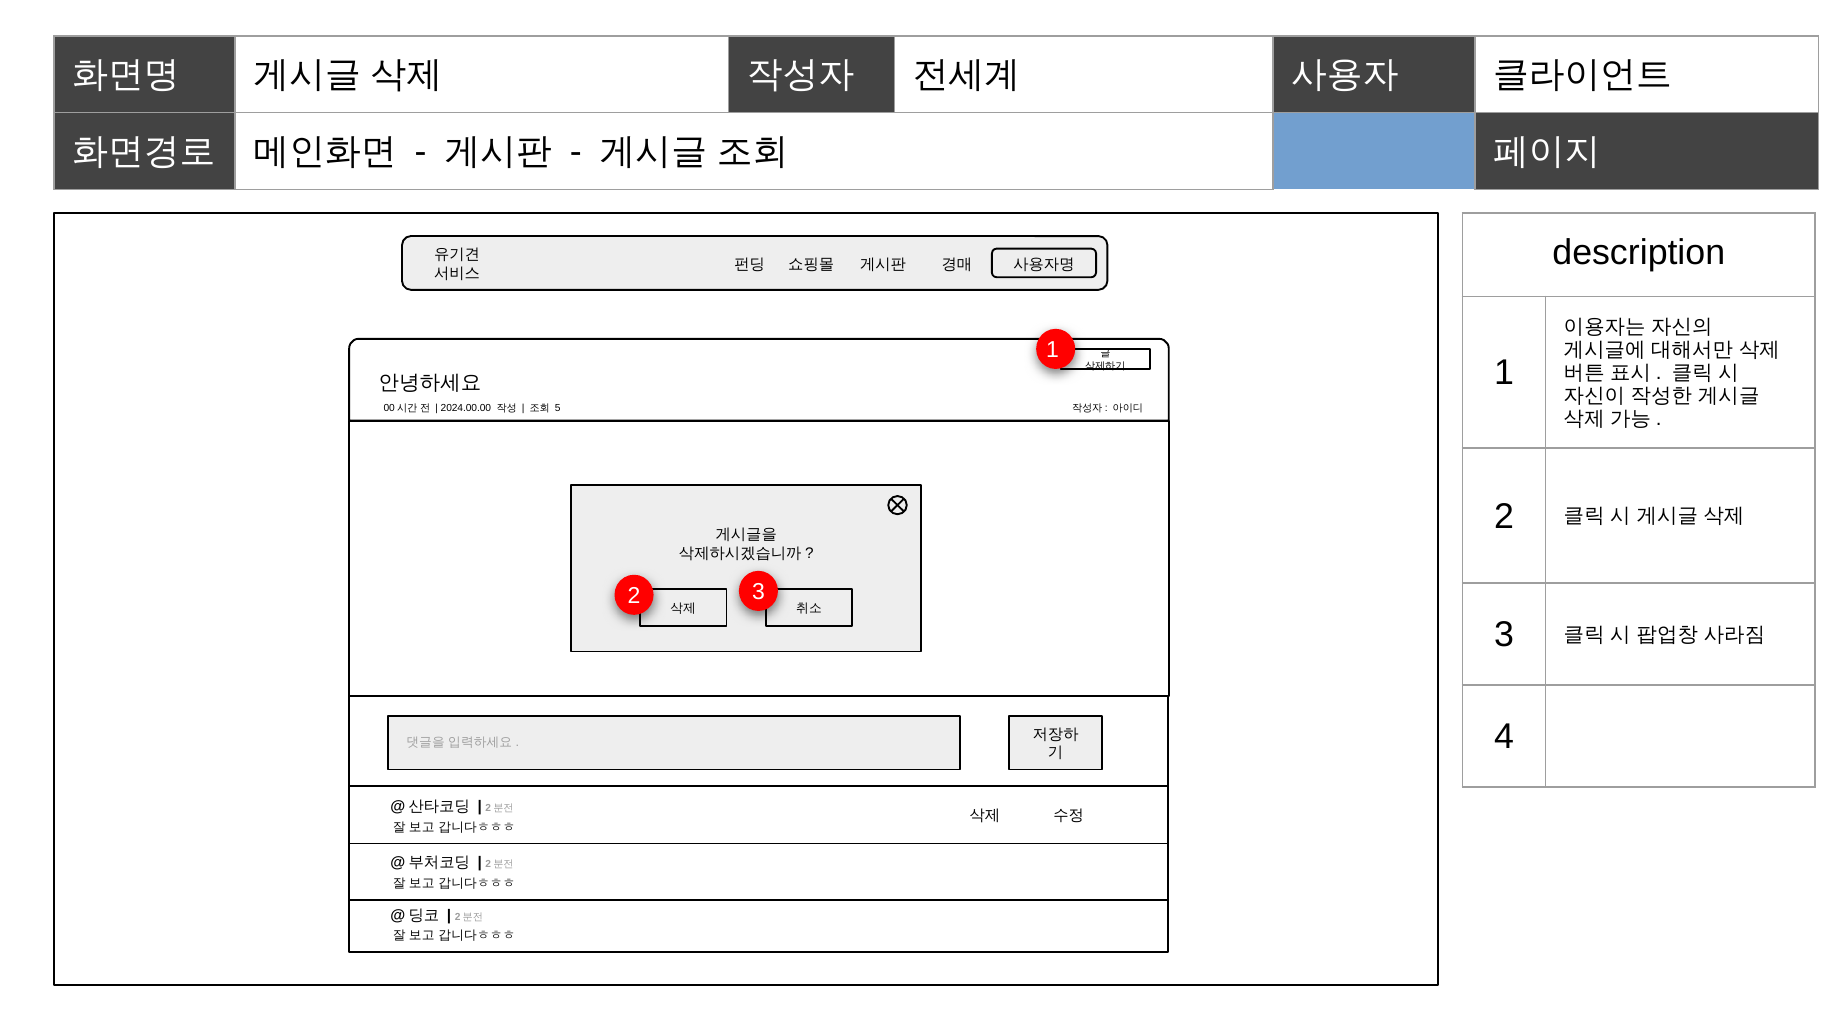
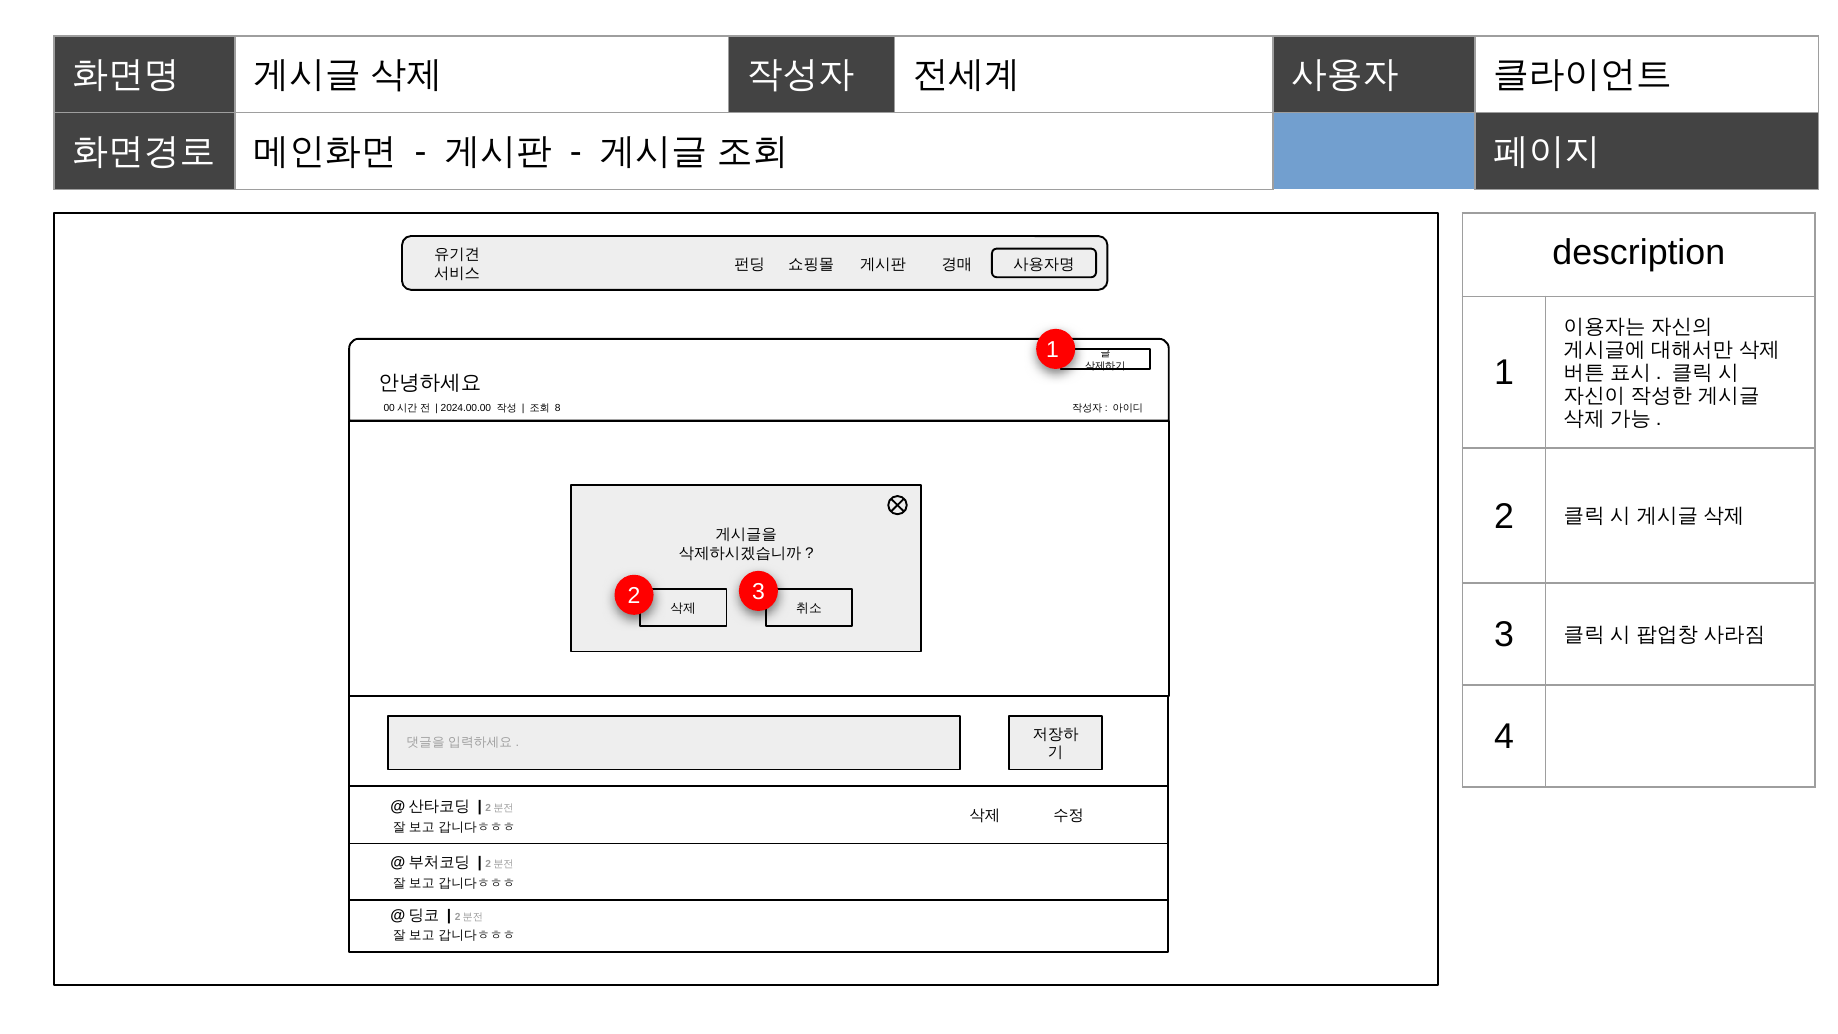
5: 5 -> 8
